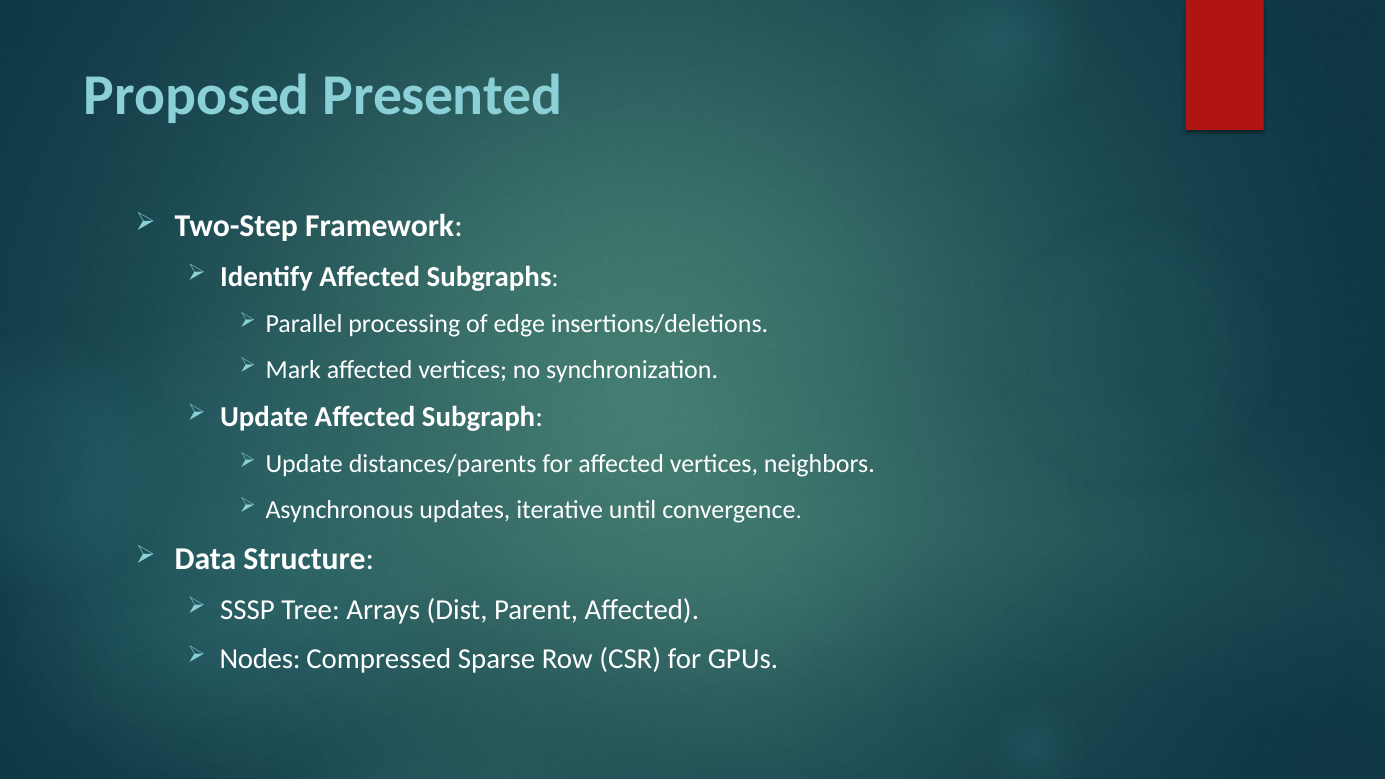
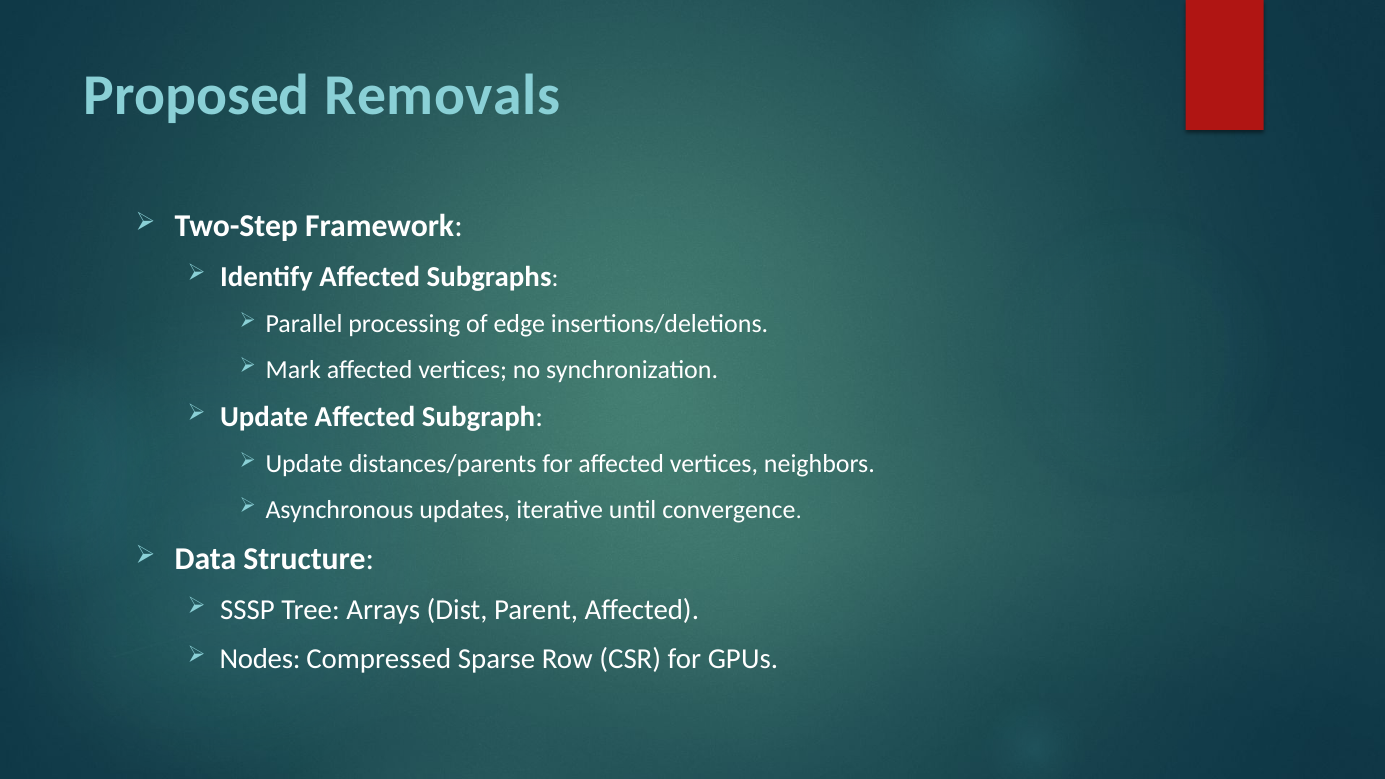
Presented: Presented -> Removals
